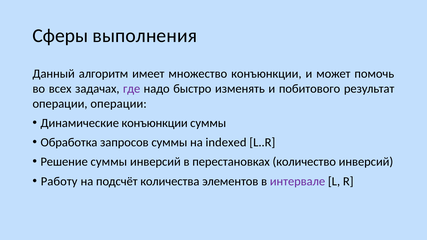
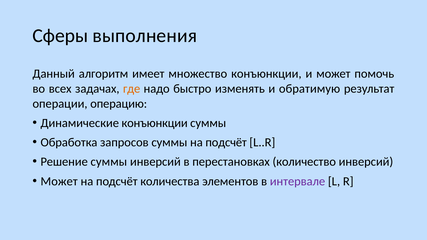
где colour: purple -> orange
побитового: побитового -> обратимую
операции операции: операции -> операцию
суммы на indexed: indexed -> подсчёт
Работу at (59, 181): Работу -> Может
